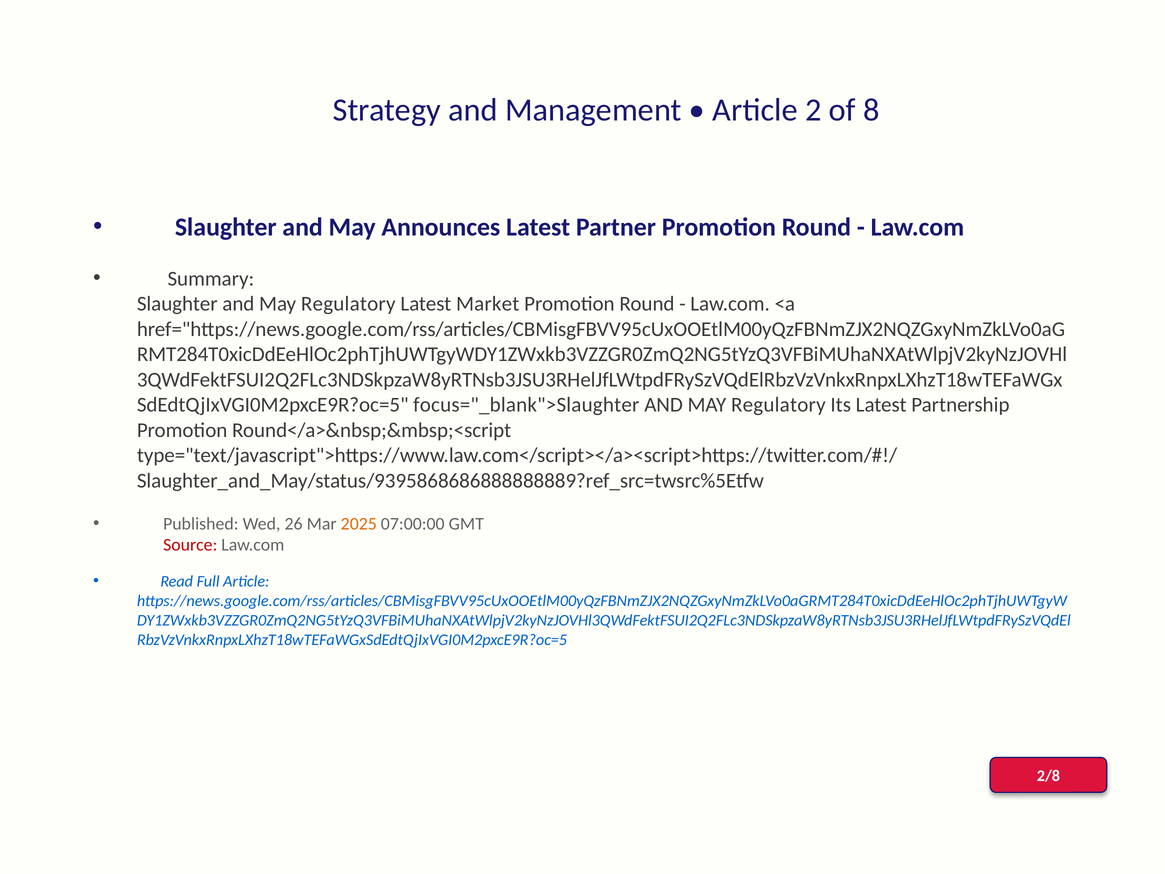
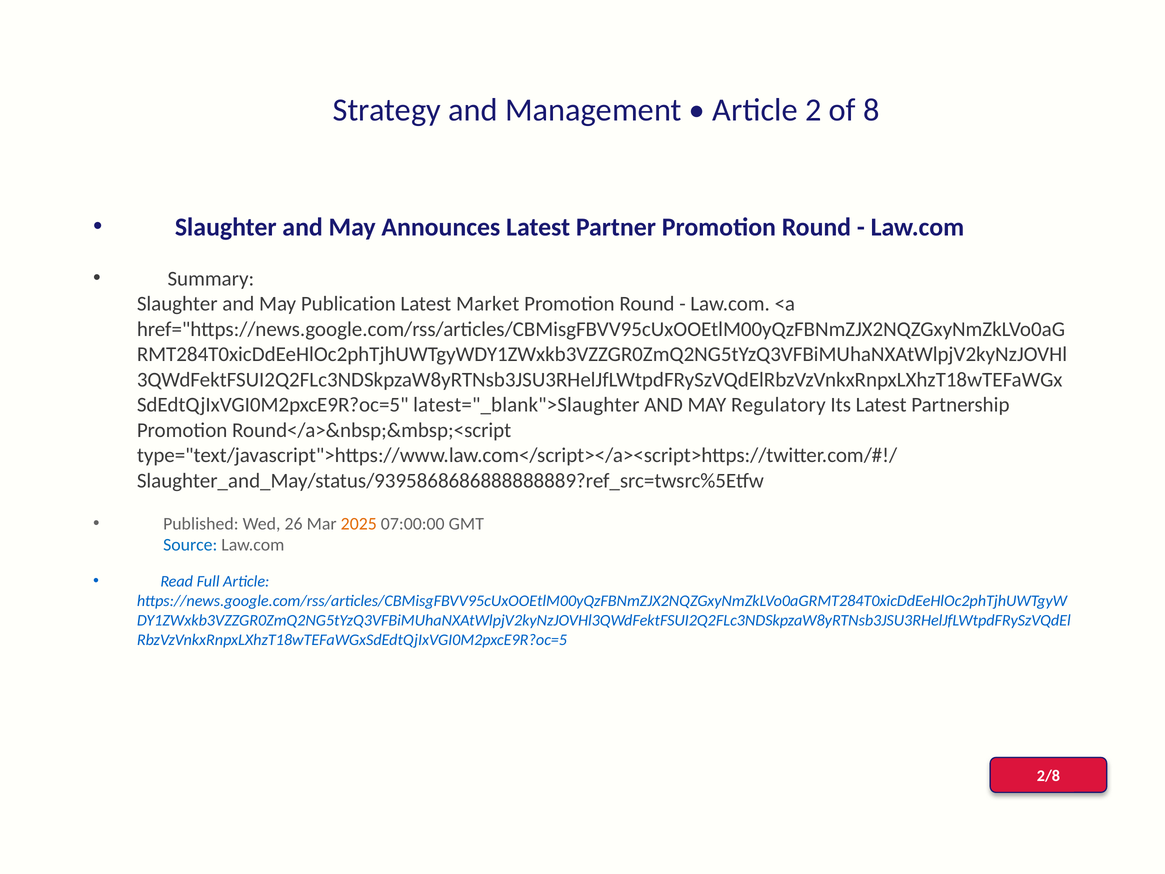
Slaughter and May Regulatory: Regulatory -> Publication
focus="_blank">Slaughter: focus="_blank">Slaughter -> latest="_blank">Slaughter
Source colour: red -> blue
